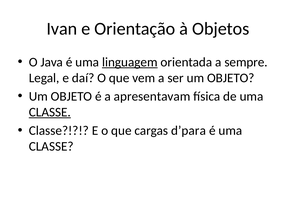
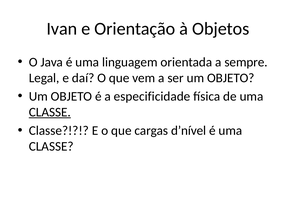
linguagem underline: present -> none
apresentavam: apresentavam -> especificidade
d’para: d’para -> d’nível
